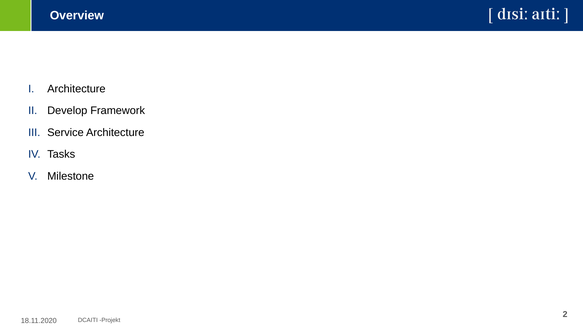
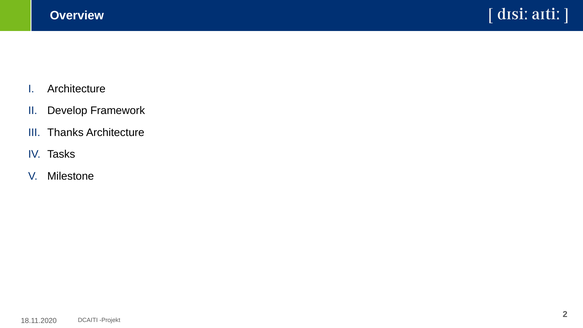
Service: Service -> Thanks
